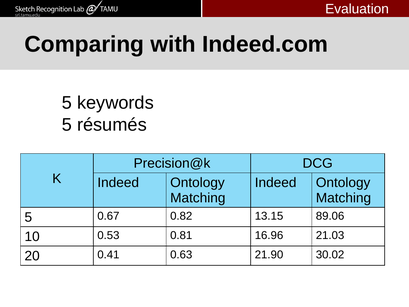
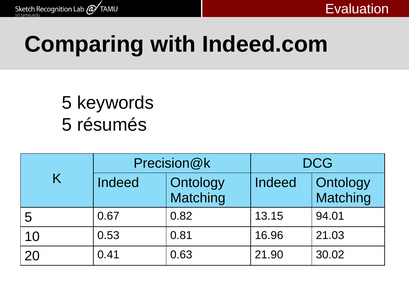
89.06: 89.06 -> 94.01
